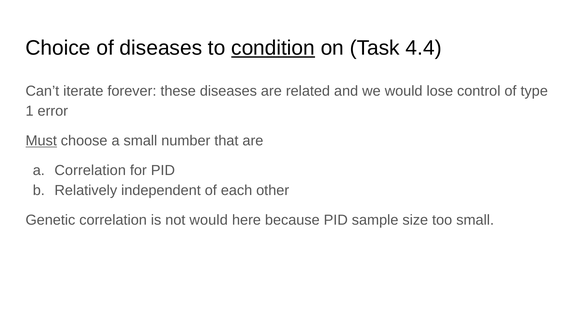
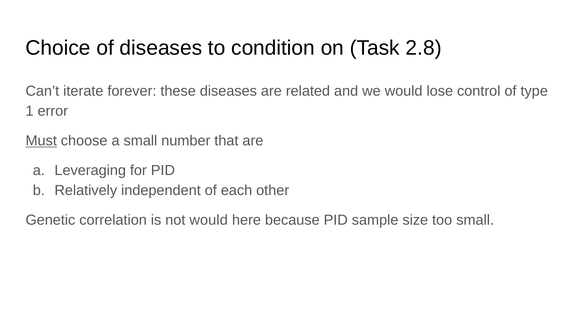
condition underline: present -> none
4.4: 4.4 -> 2.8
a Correlation: Correlation -> Leveraging
